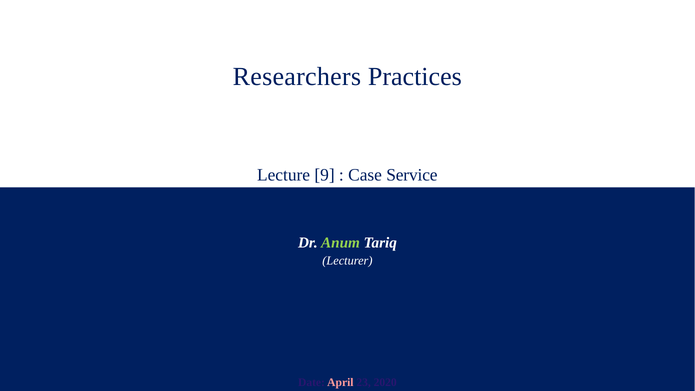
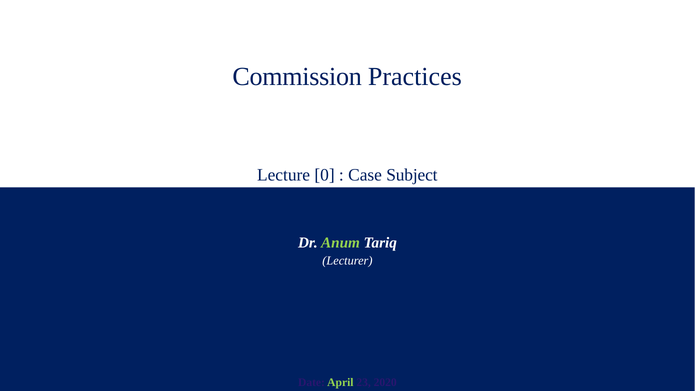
Researchers: Researchers -> Commission
9: 9 -> 0
Service: Service -> Subject
April colour: pink -> light green
